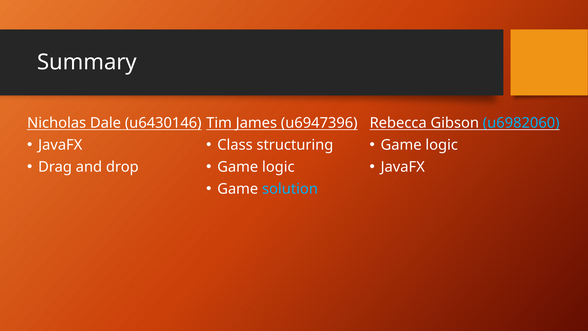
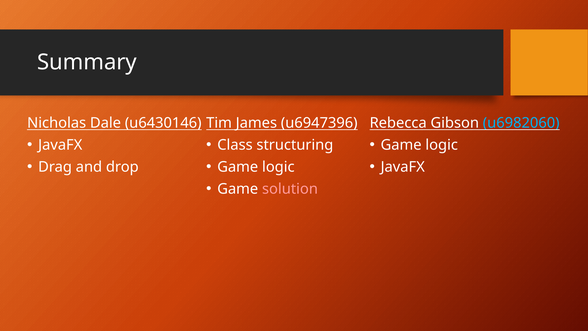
solution colour: light blue -> pink
